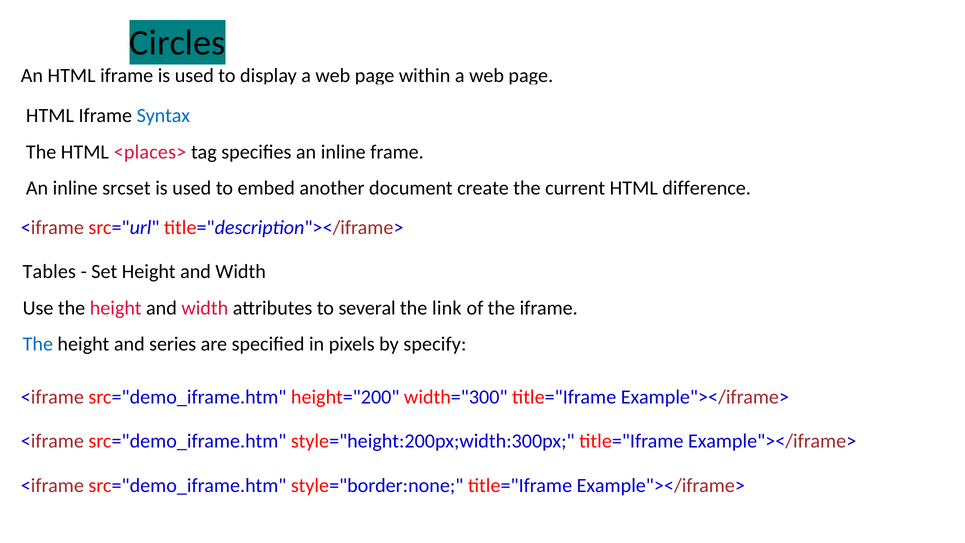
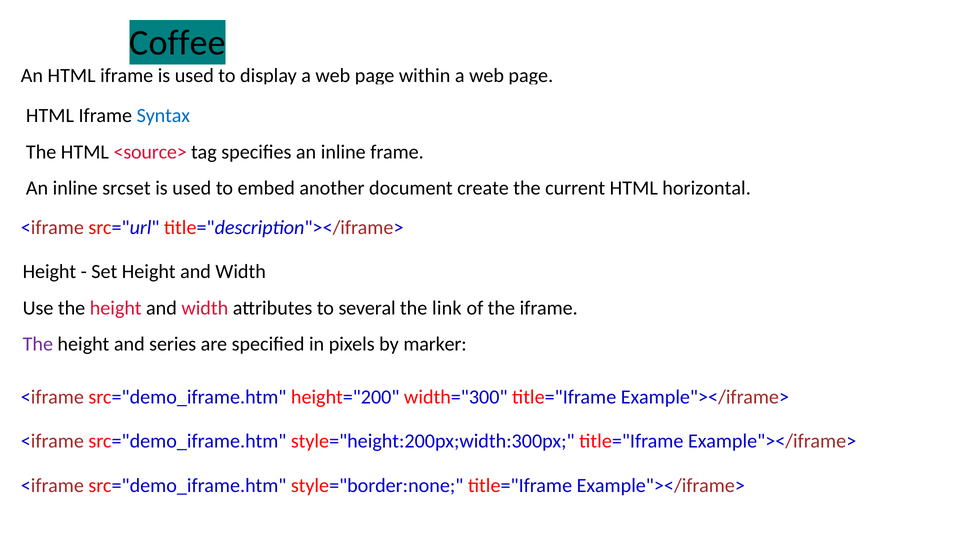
Circles: Circles -> Coffee
<places>: <places> -> <source>
difference: difference -> horizontal
Tables at (49, 272): Tables -> Height
The at (38, 344) colour: blue -> purple
specify: specify -> marker
